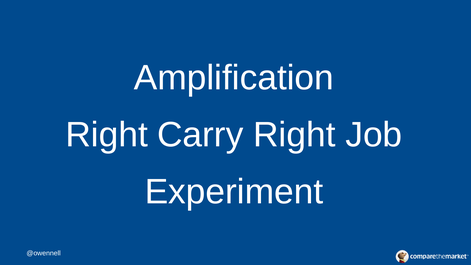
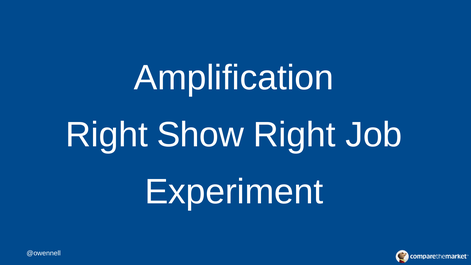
Carry: Carry -> Show
